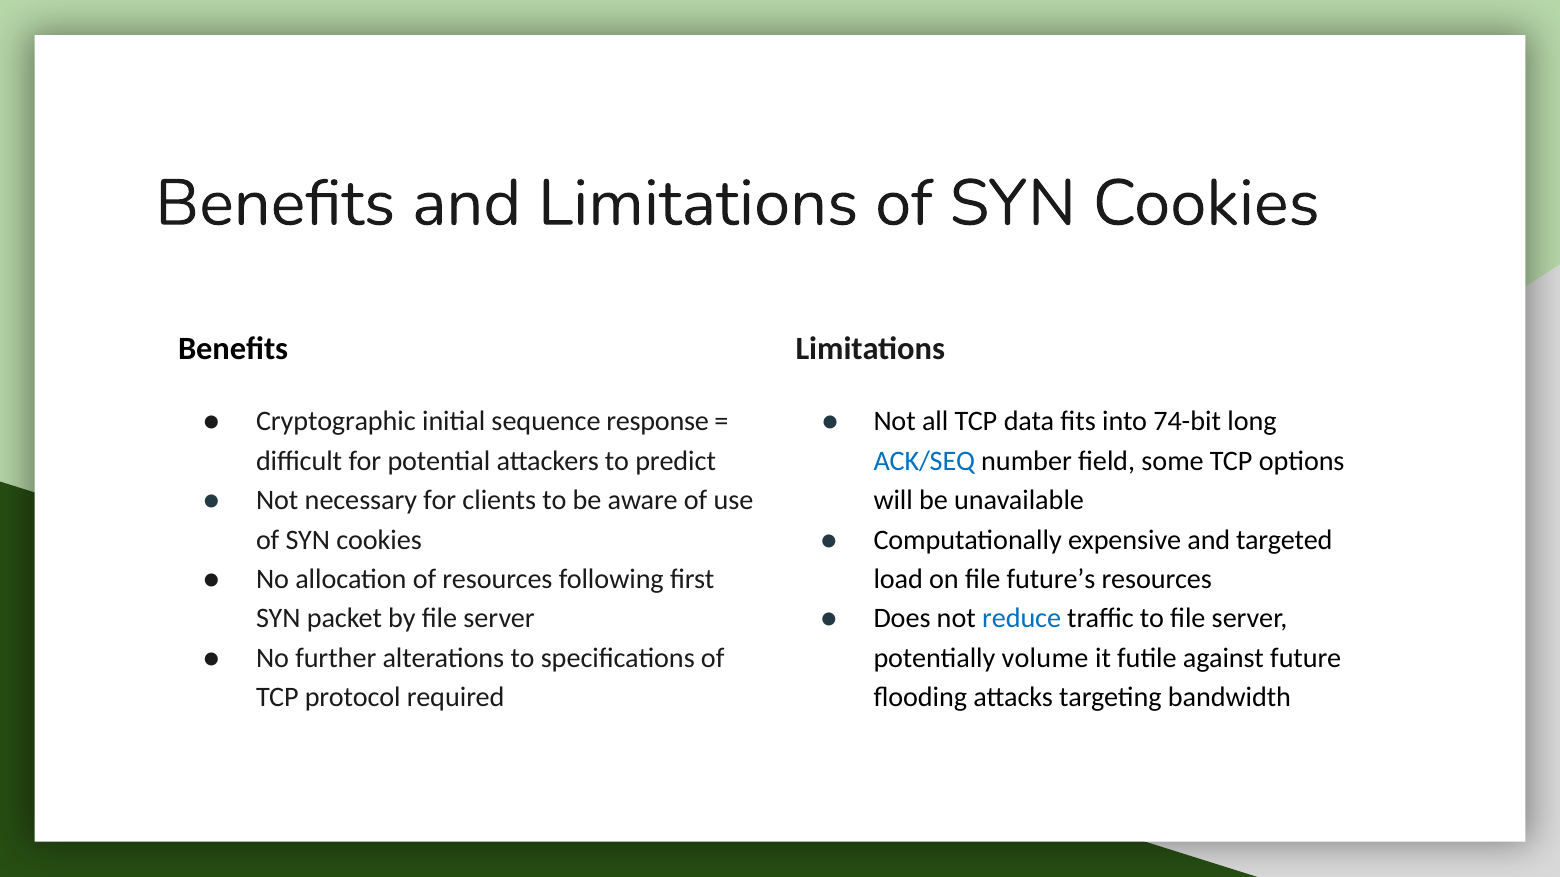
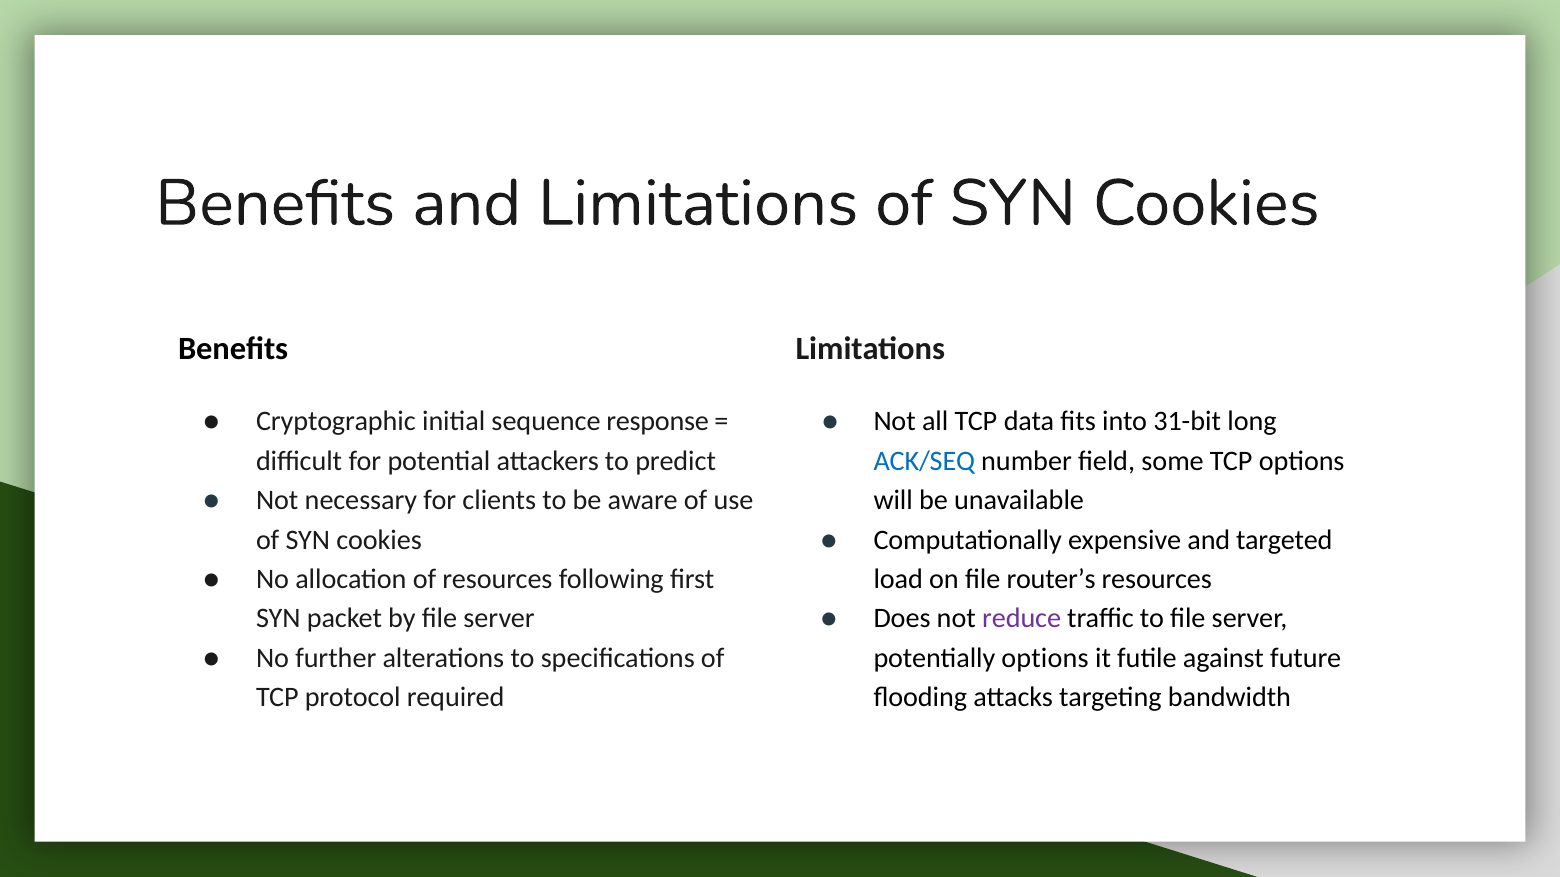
74-bit: 74-bit -> 31-bit
future’s: future’s -> router’s
reduce colour: blue -> purple
potentially volume: volume -> options
